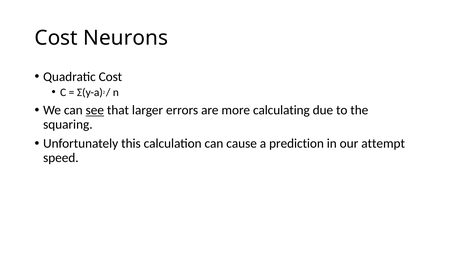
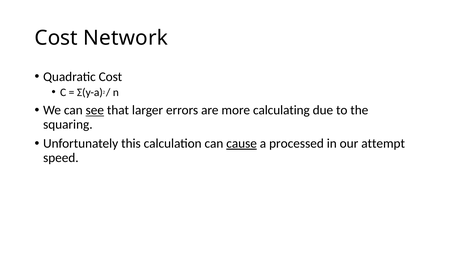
Neurons: Neurons -> Network
cause underline: none -> present
prediction: prediction -> processed
